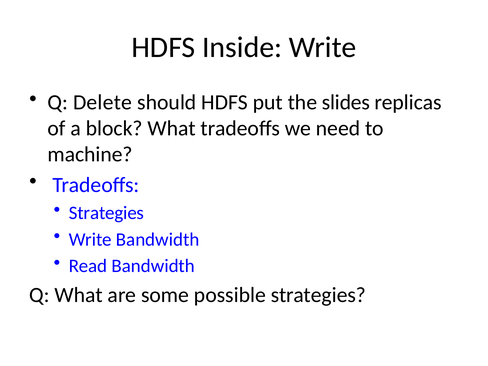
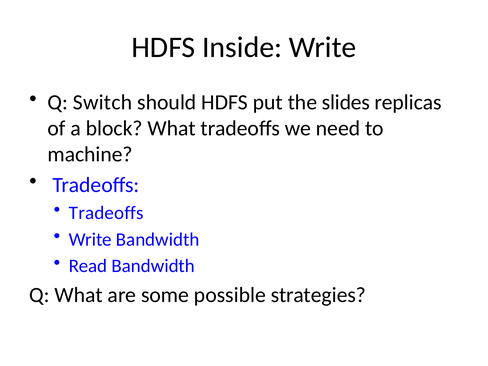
Delete: Delete -> Switch
Strategies at (106, 213): Strategies -> Tradeoffs
